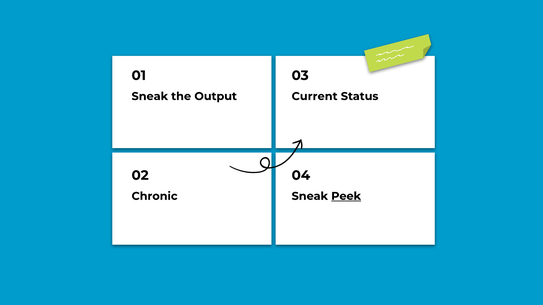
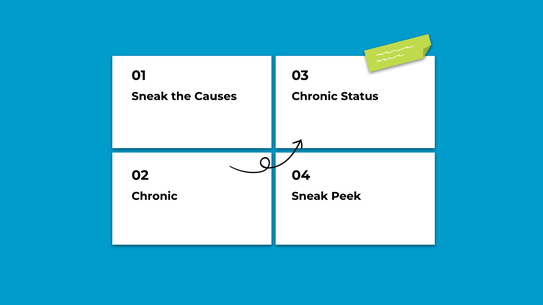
Output: Output -> Causes
Current at (315, 96): Current -> Chronic
Peek underline: present -> none
